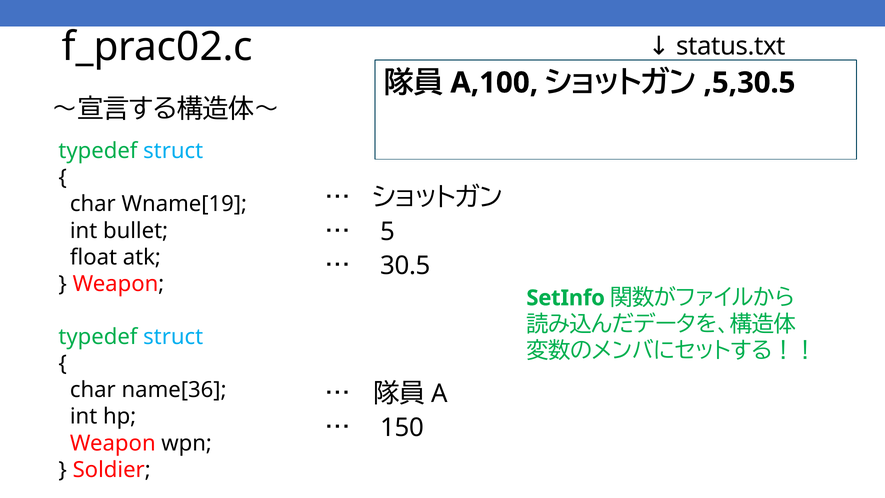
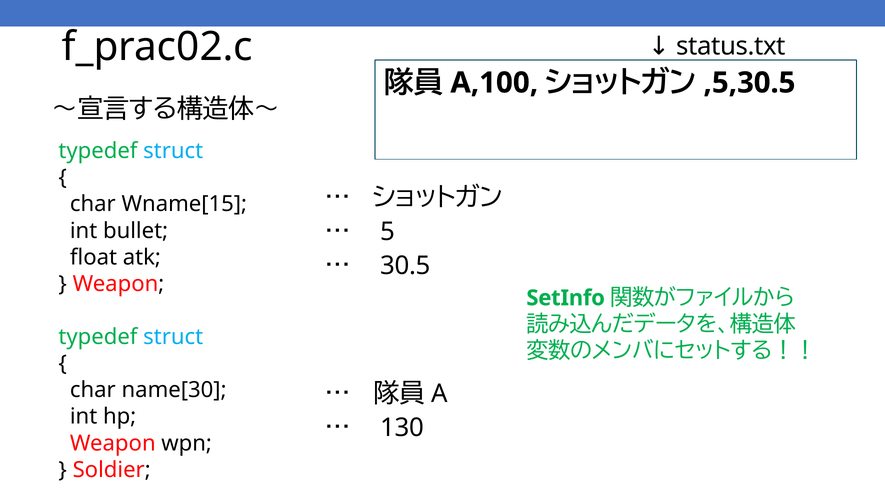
Wname[19: Wname[19 -> Wname[15
name[36: name[36 -> name[30
150: 150 -> 130
